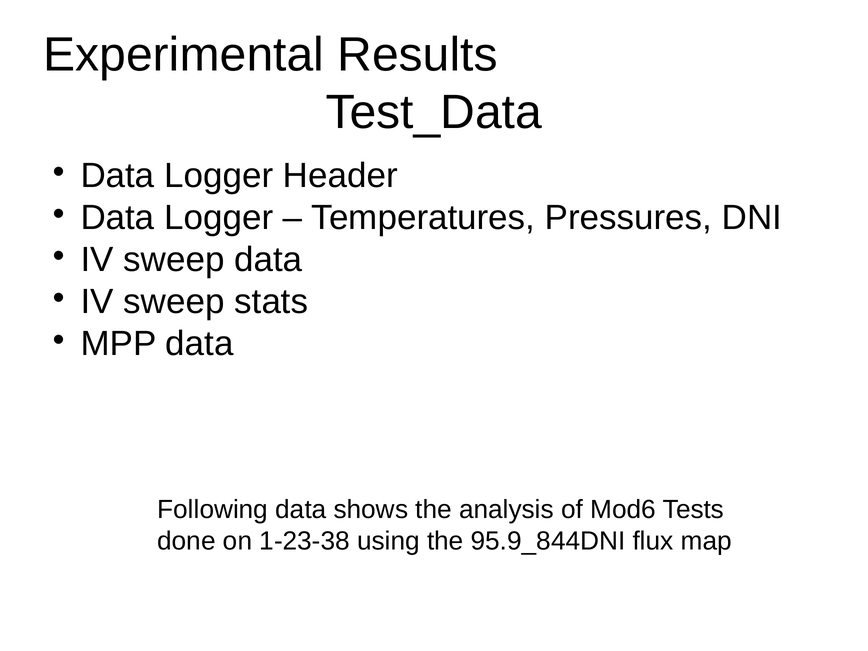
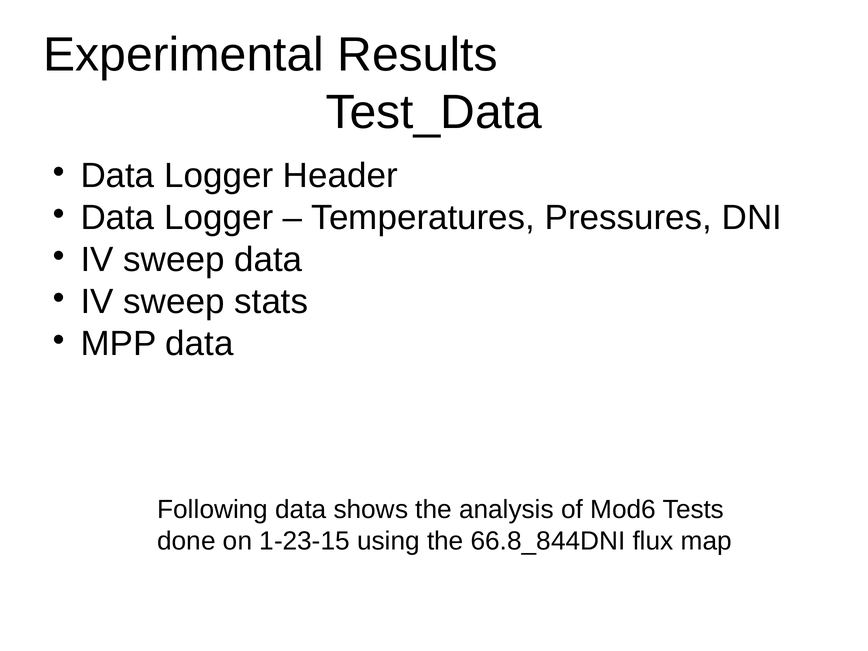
1-23-38: 1-23-38 -> 1-23-15
95.9_844DNI: 95.9_844DNI -> 66.8_844DNI
